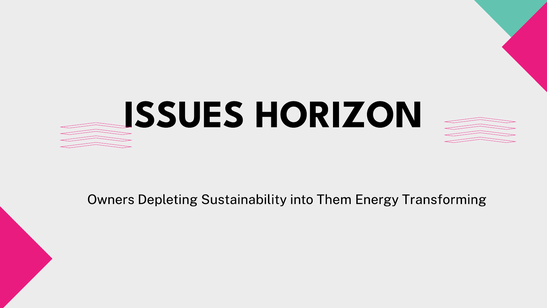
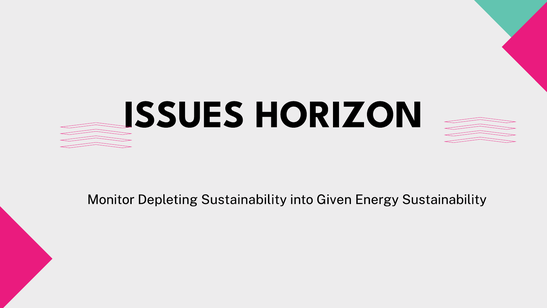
Owners: Owners -> Monitor
Them: Them -> Given
Energy Transforming: Transforming -> Sustainability
